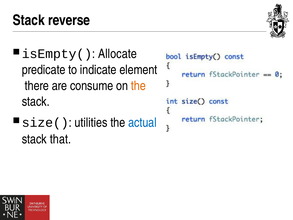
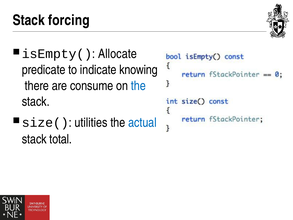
reverse: reverse -> forcing
element: element -> knowing
the at (138, 86) colour: orange -> blue
that: that -> total
